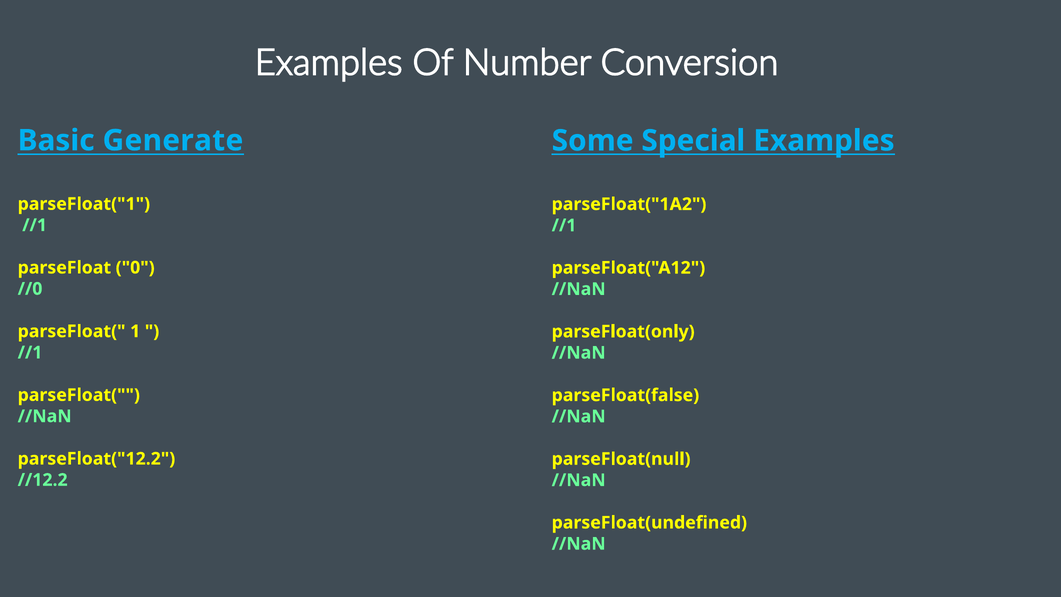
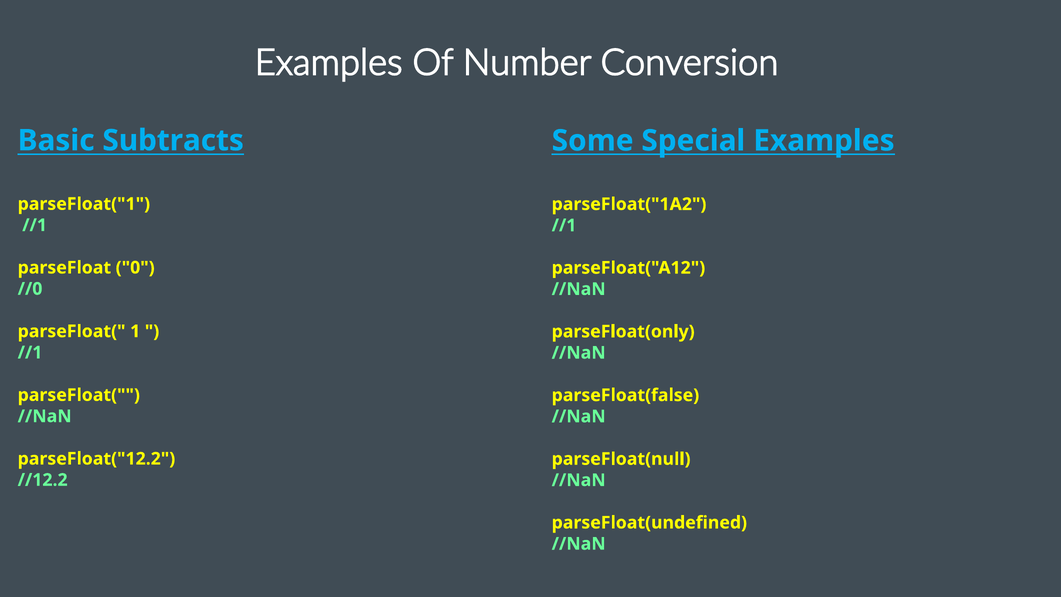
Generate: Generate -> Subtracts
